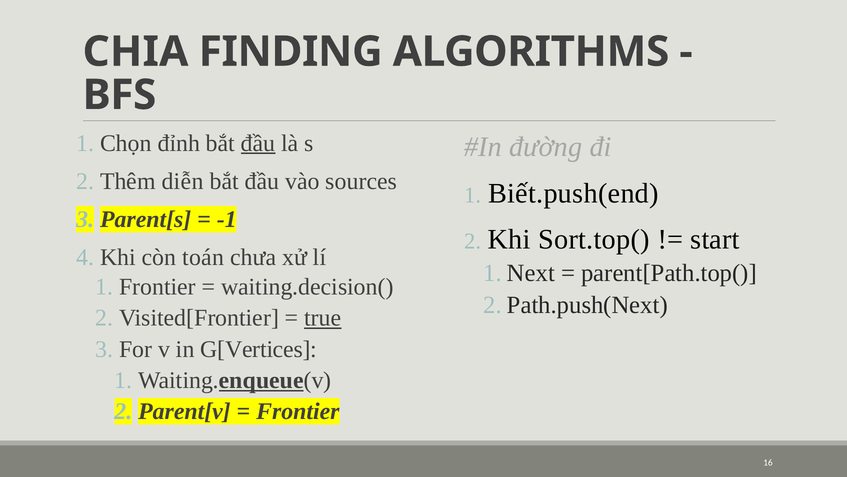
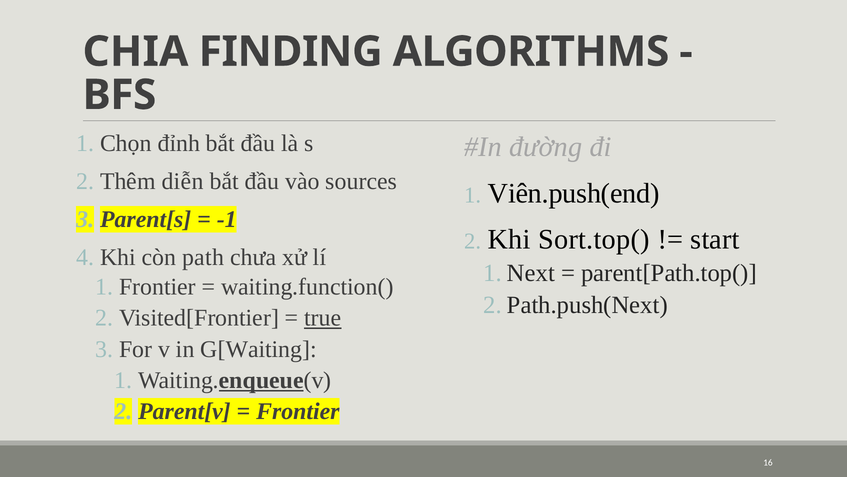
đầu at (258, 143) underline: present -> none
Biết.push(end: Biết.push(end -> Viên.push(end
toán: toán -> path
waiting.decision(: waiting.decision( -> waiting.function(
G[Vertices: G[Vertices -> G[Waiting
